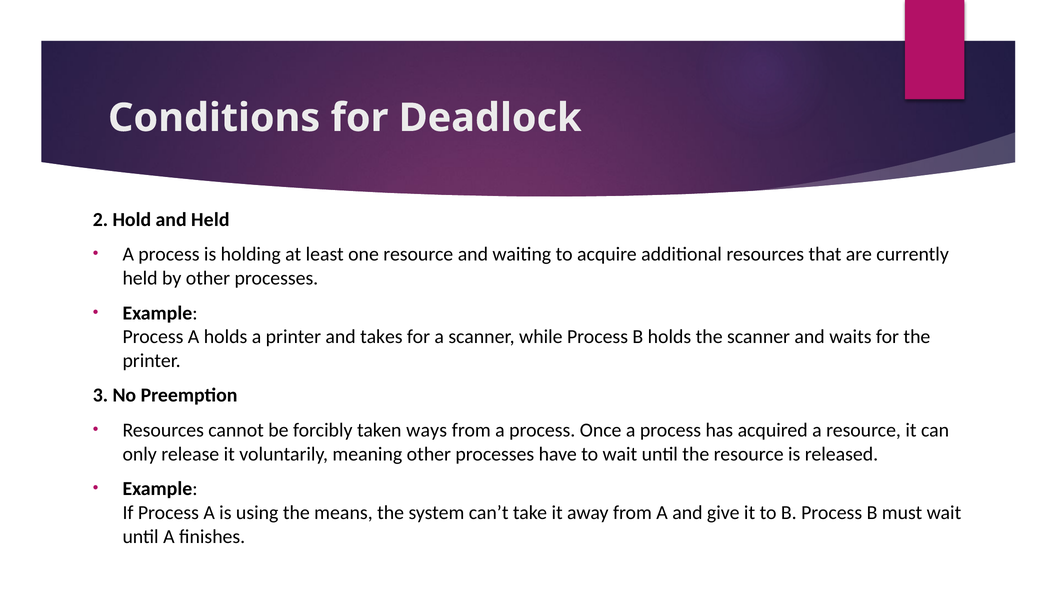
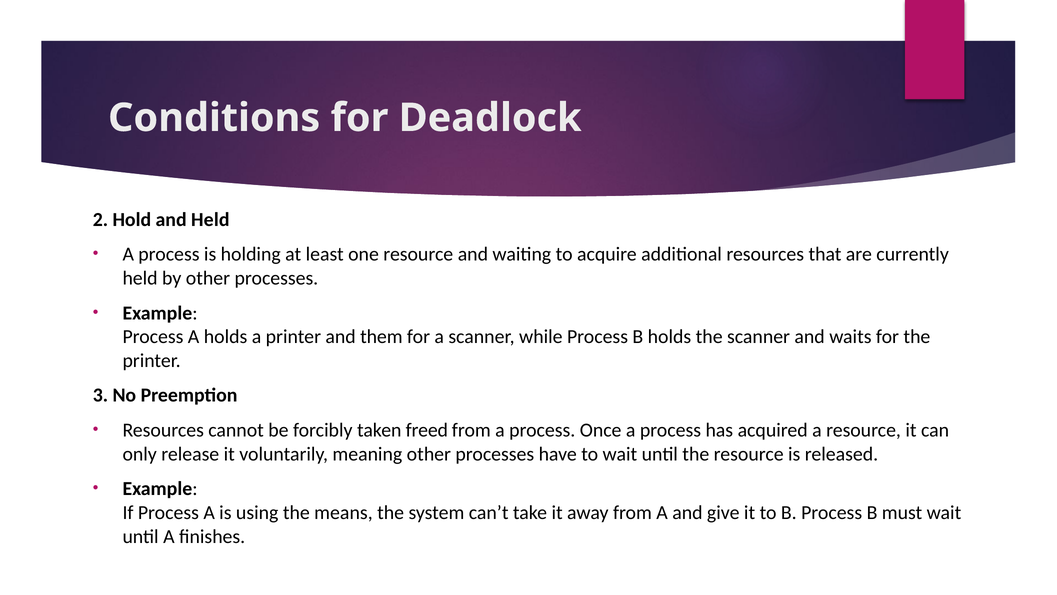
takes: takes -> them
ways: ways -> freed
